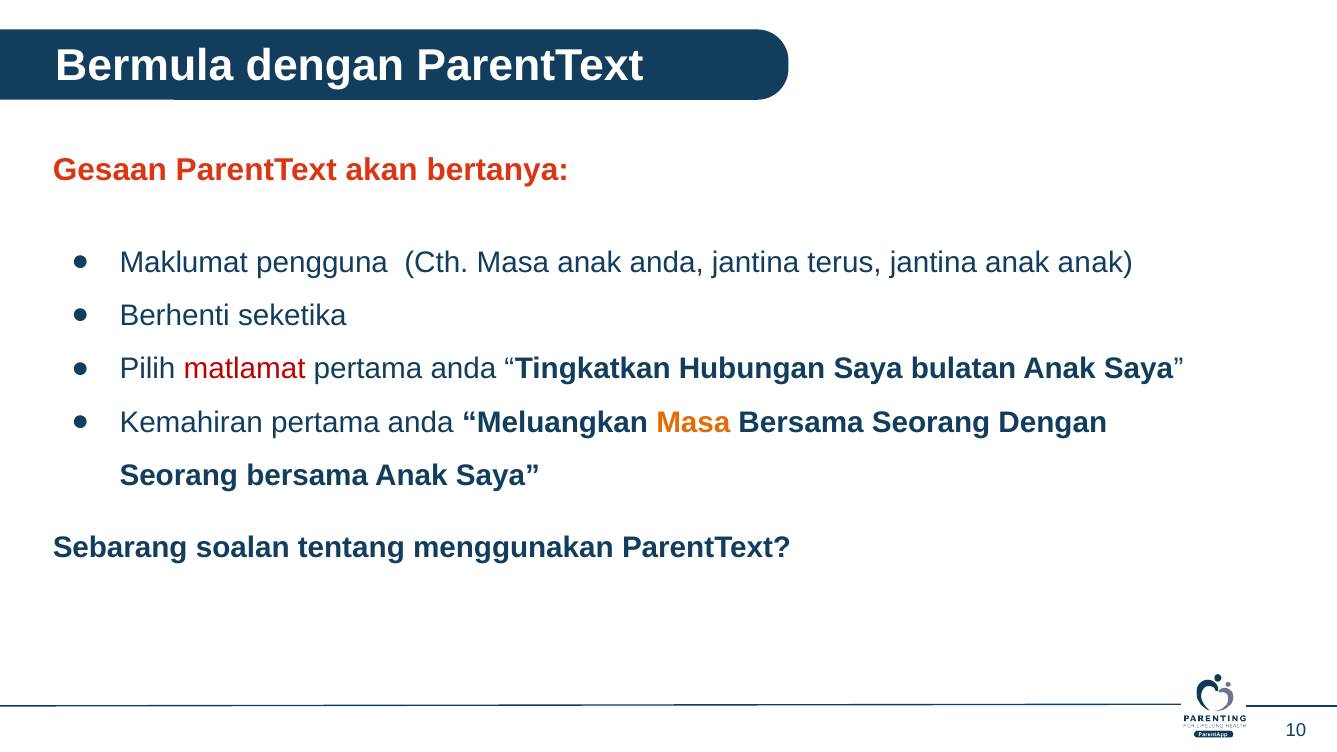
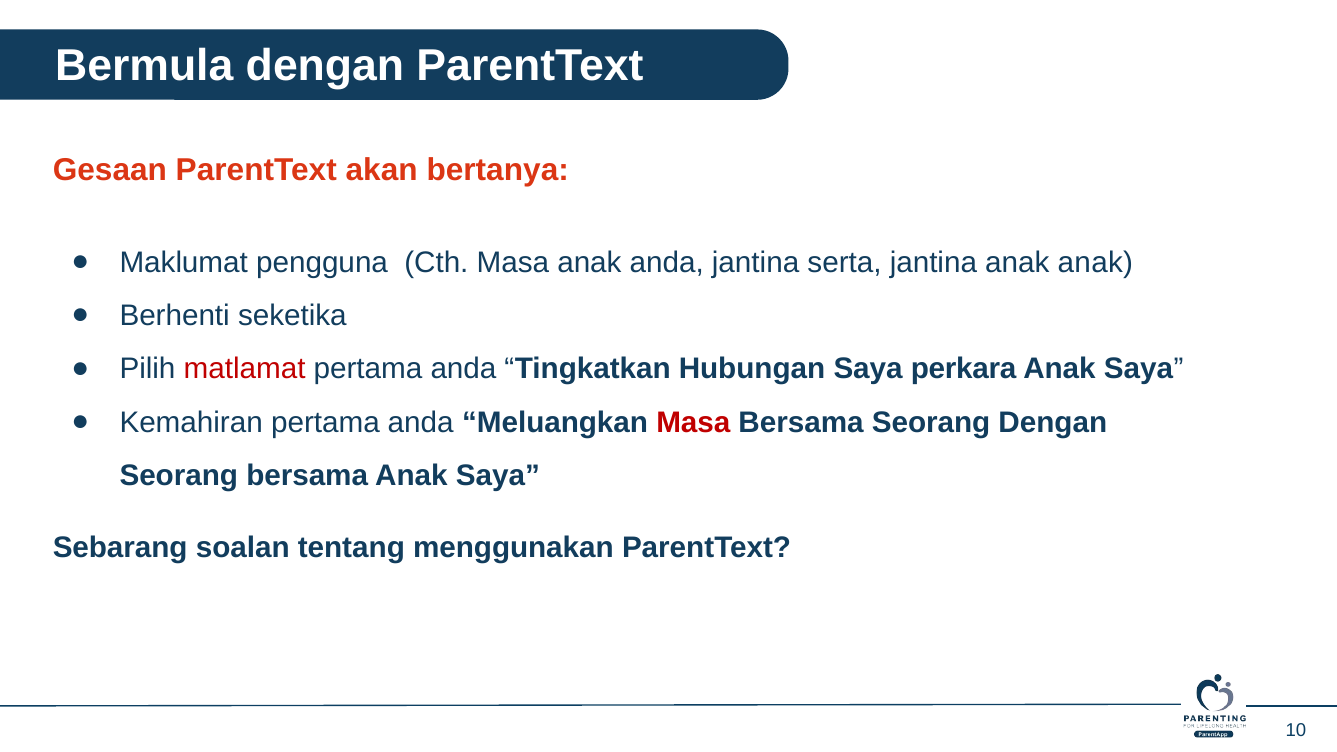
terus: terus -> serta
bulatan: bulatan -> perkara
Masa at (693, 423) colour: orange -> red
